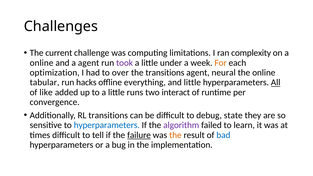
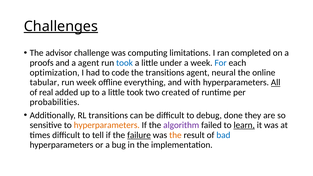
Challenges underline: none -> present
current: current -> advisor
complexity: complexity -> completed
online at (42, 63): online -> proofs
took at (125, 63) colour: purple -> blue
For colour: orange -> blue
over: over -> code
run hacks: hacks -> week
and little: little -> with
like: like -> real
little runs: runs -> took
interact: interact -> created
convergence: convergence -> probabilities
state: state -> done
hyperparameters at (107, 125) colour: blue -> orange
learn underline: none -> present
